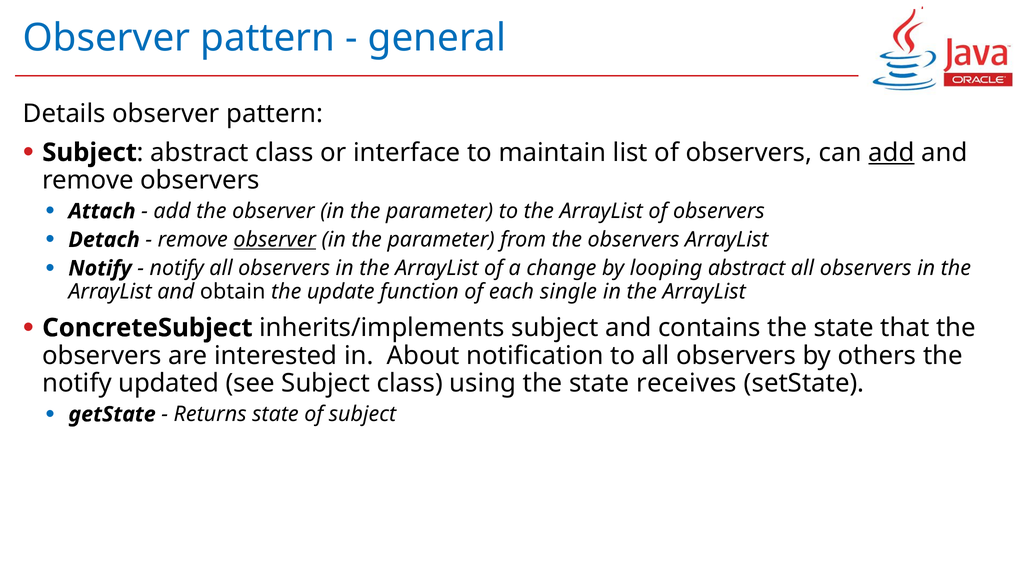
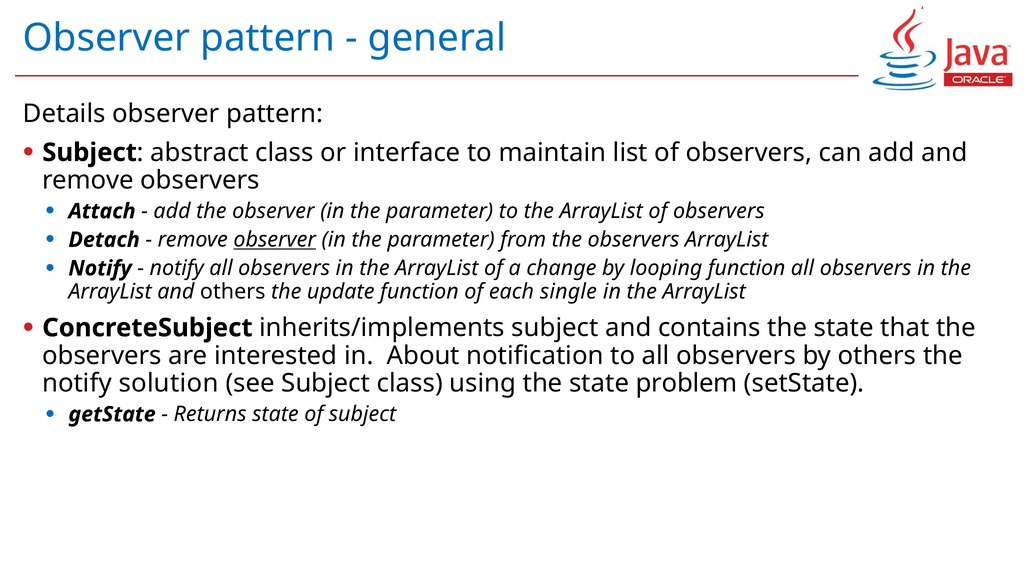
add at (891, 153) underline: present -> none
looping abstract: abstract -> function
and obtain: obtain -> others
updated: updated -> solution
receives: receives -> problem
